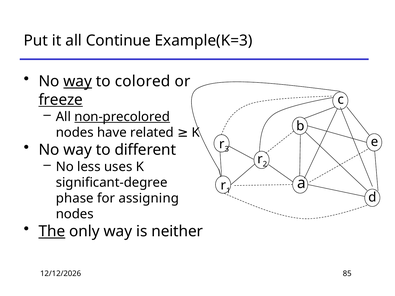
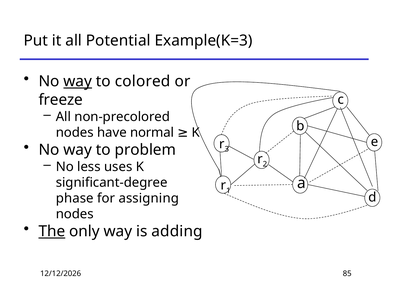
Continue: Continue -> Potential
freeze underline: present -> none
non-precolored underline: present -> none
related: related -> normal
different: different -> problem
neither: neither -> adding
